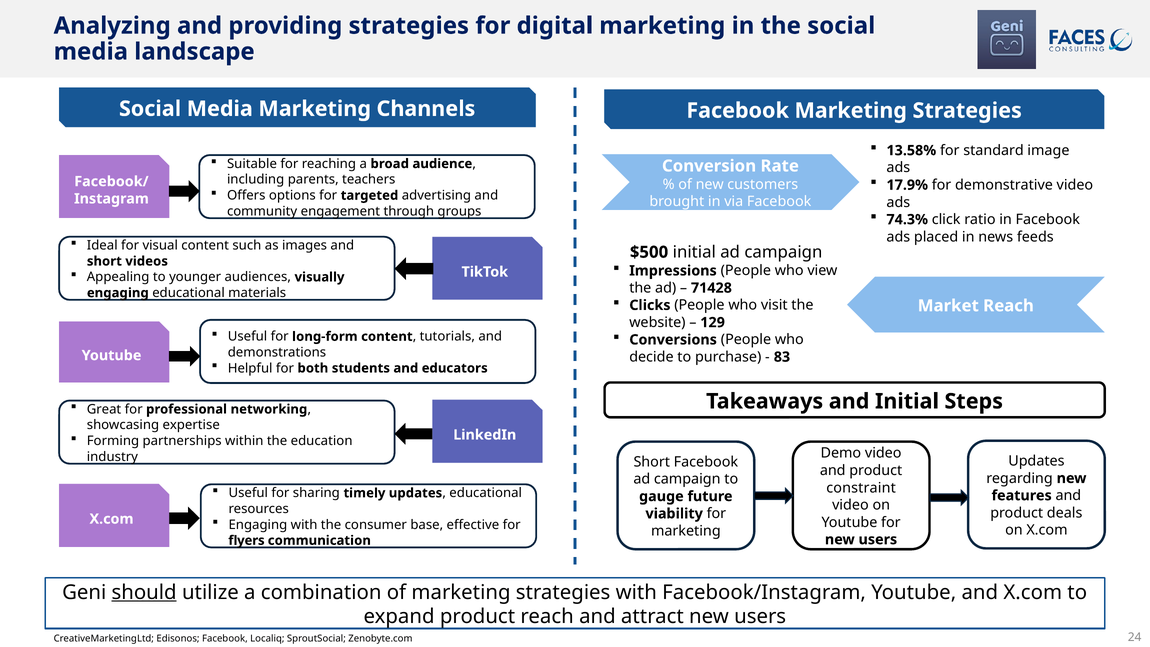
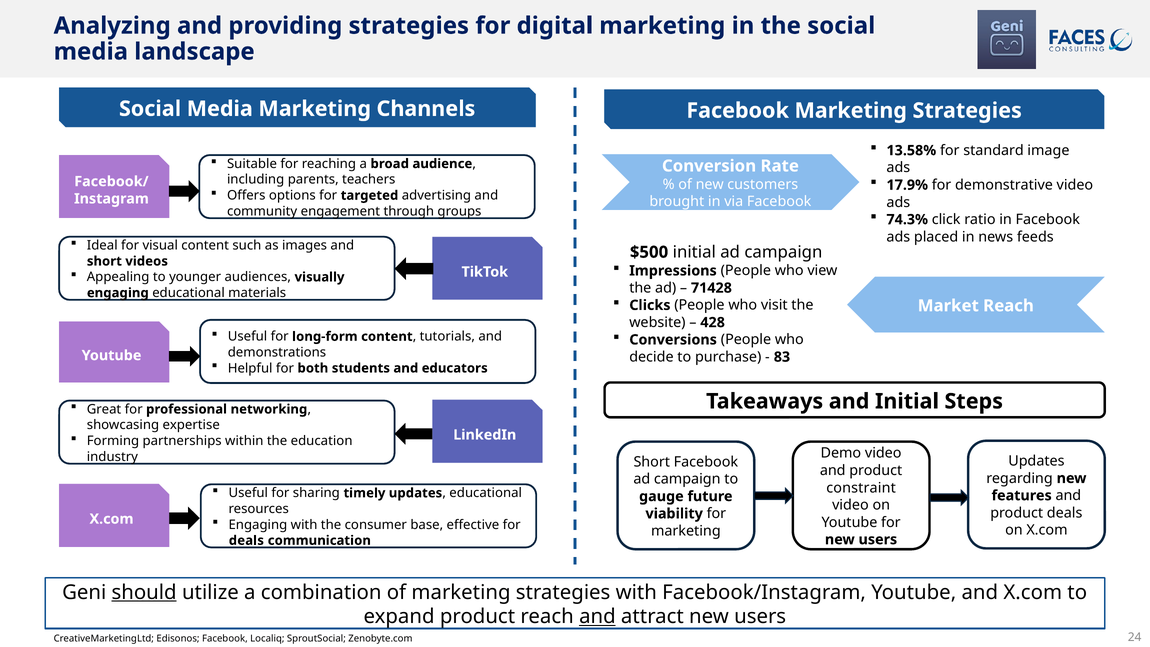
129: 129 -> 428
flyers at (246, 540): flyers -> deals
and at (597, 617) underline: none -> present
